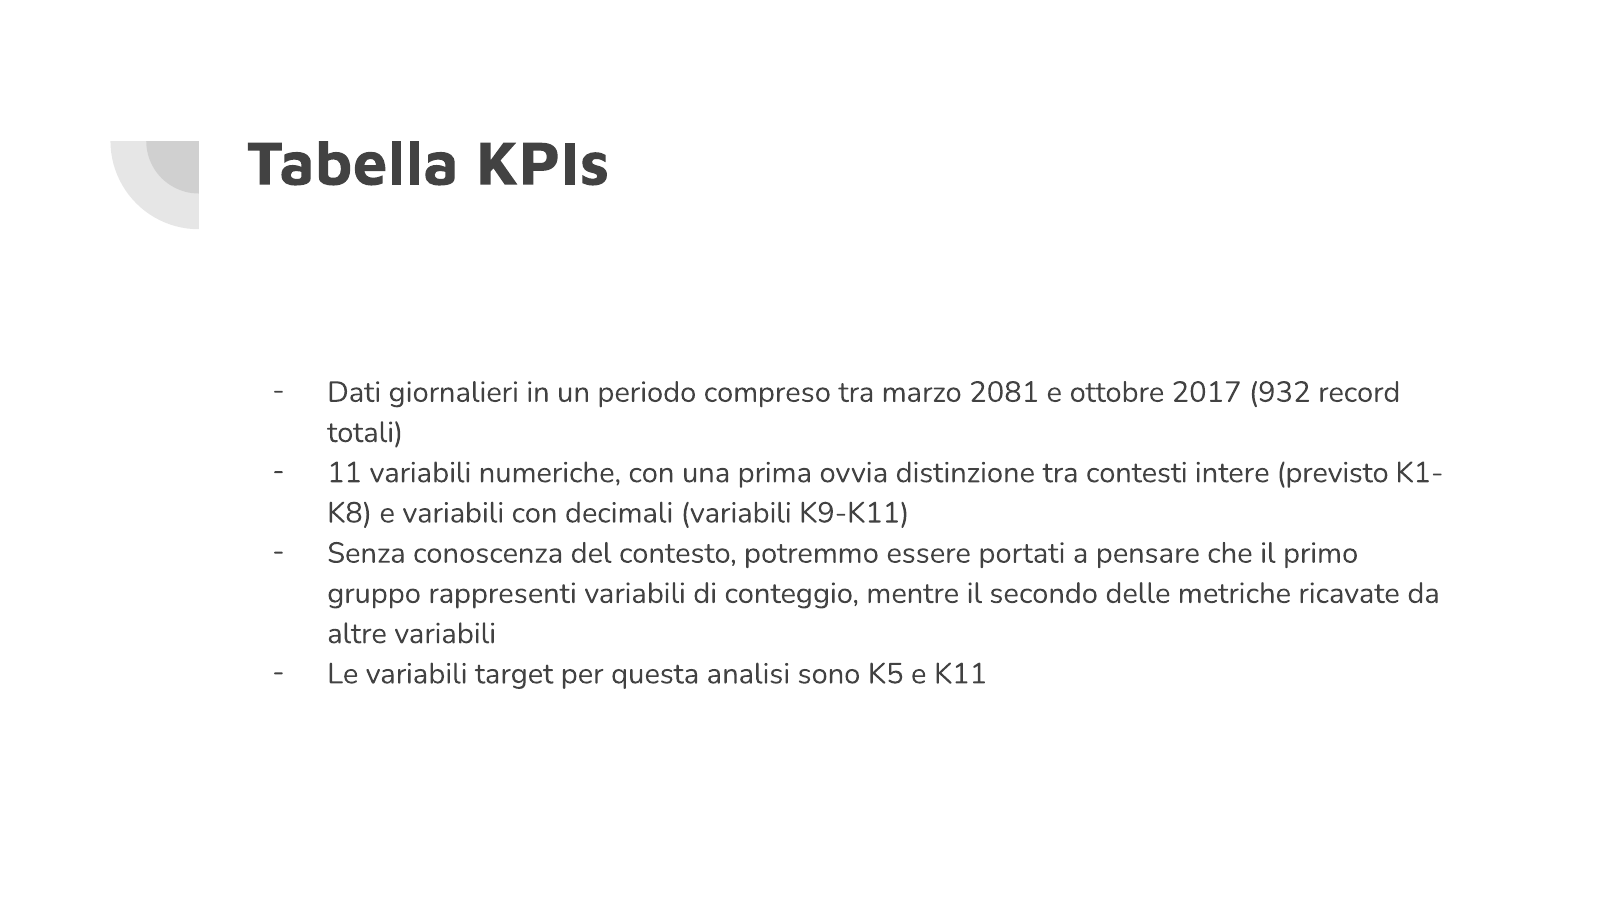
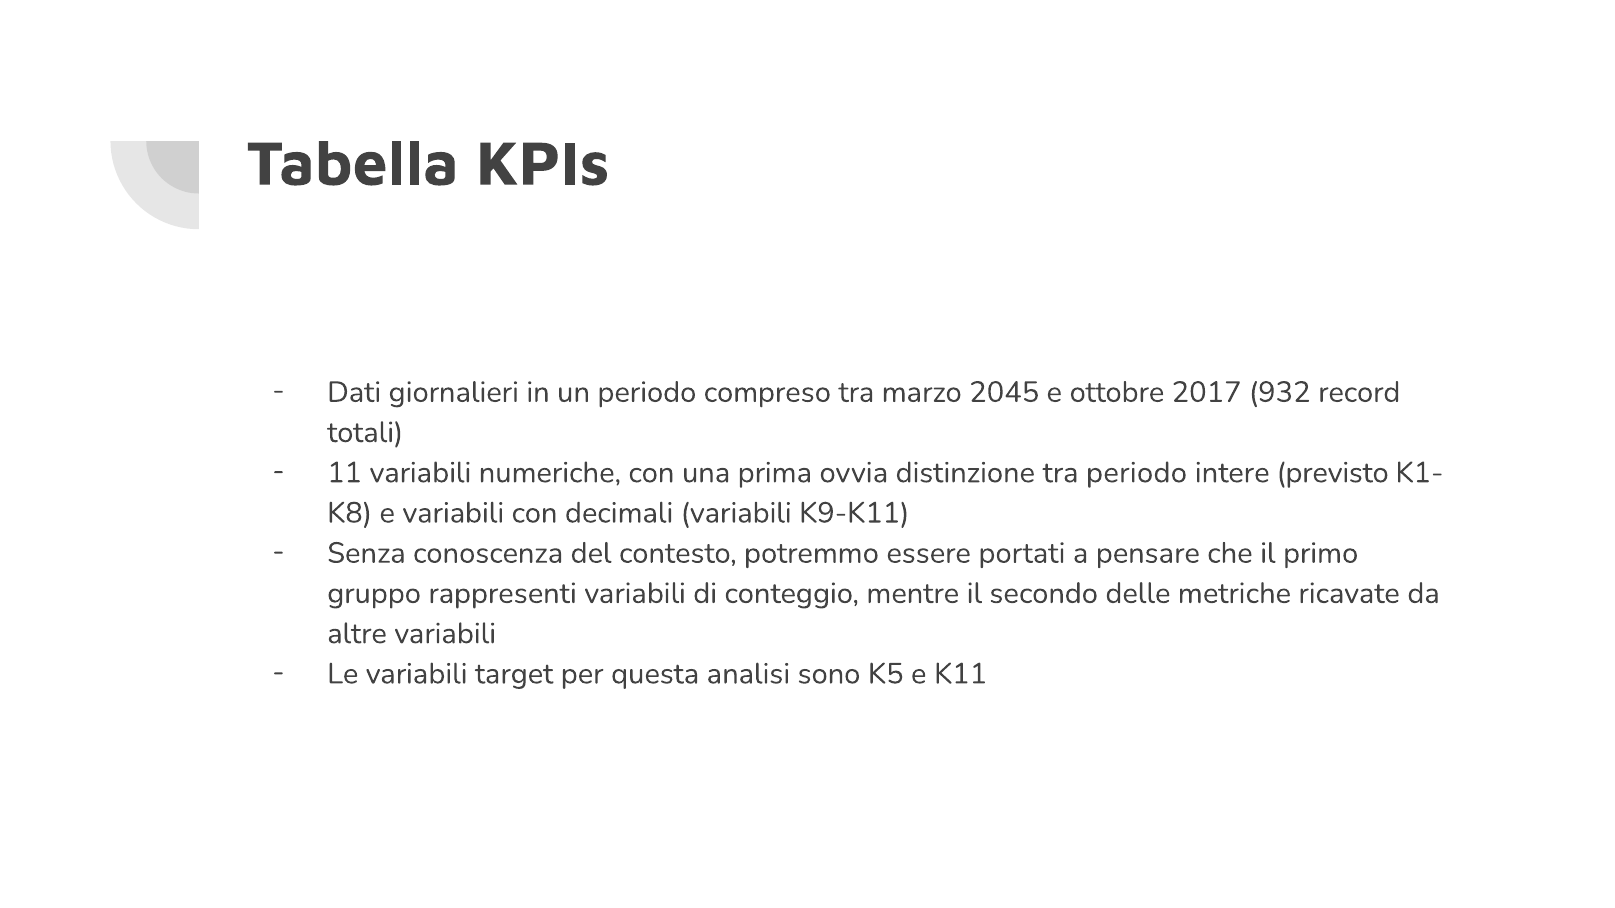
2081: 2081 -> 2045
tra contesti: contesti -> periodo
